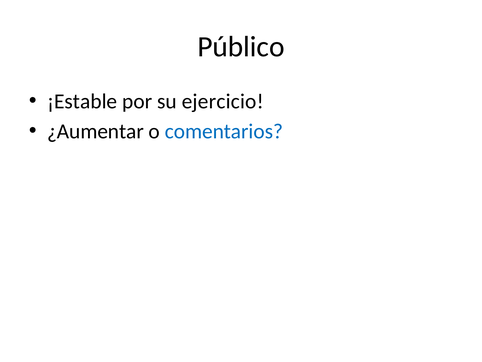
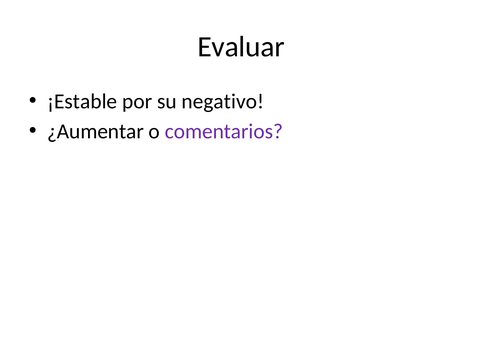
Público: Público -> Evaluar
ejercicio: ejercicio -> negativo
comentarios colour: blue -> purple
